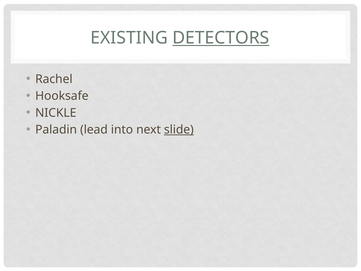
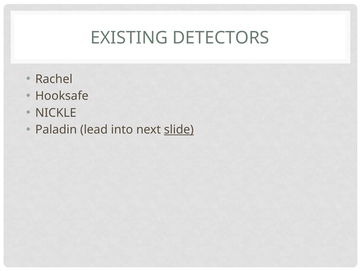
DETECTORS underline: present -> none
